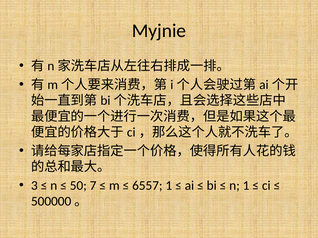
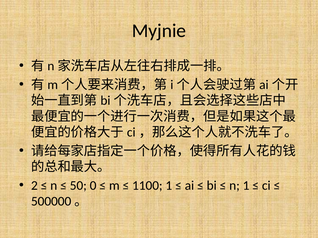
3: 3 -> 2
7: 7 -> 0
6557: 6557 -> 1100
